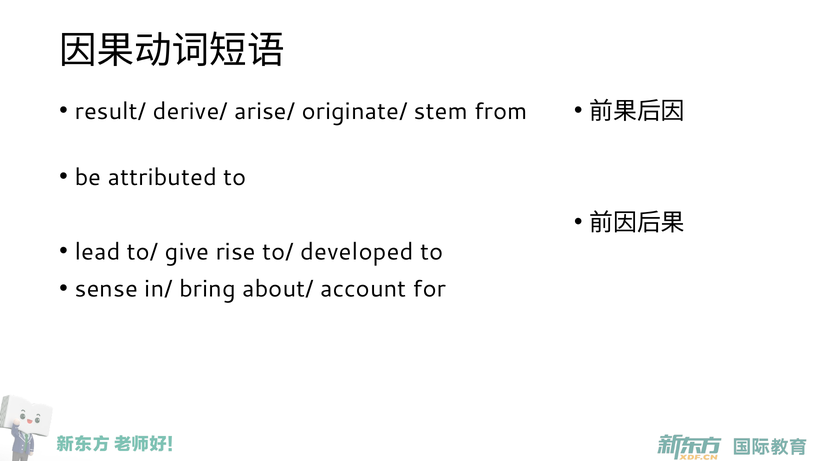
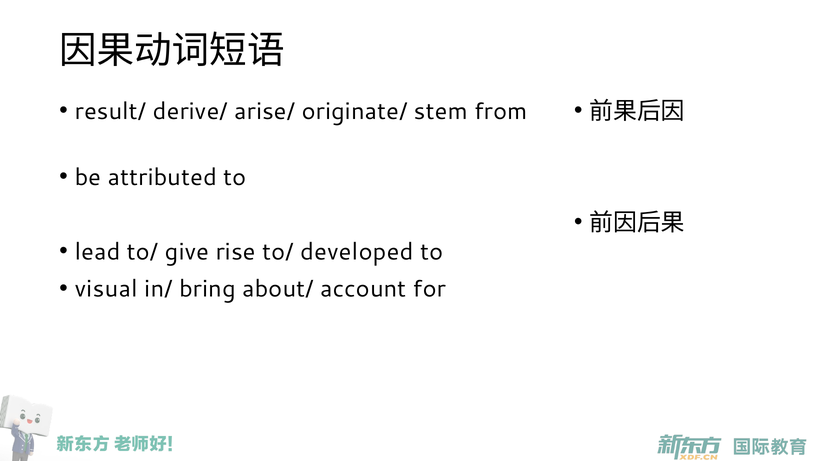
sense: sense -> visual
